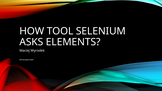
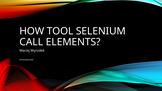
ASKS: ASKS -> CALL
